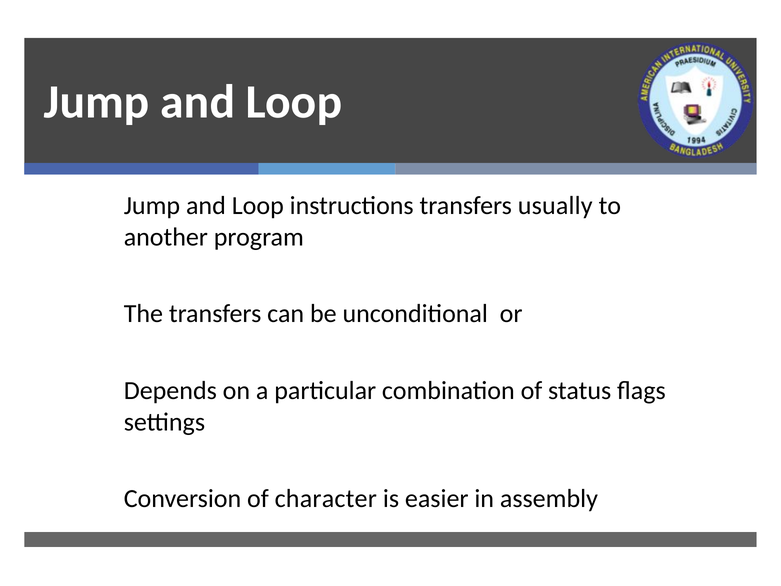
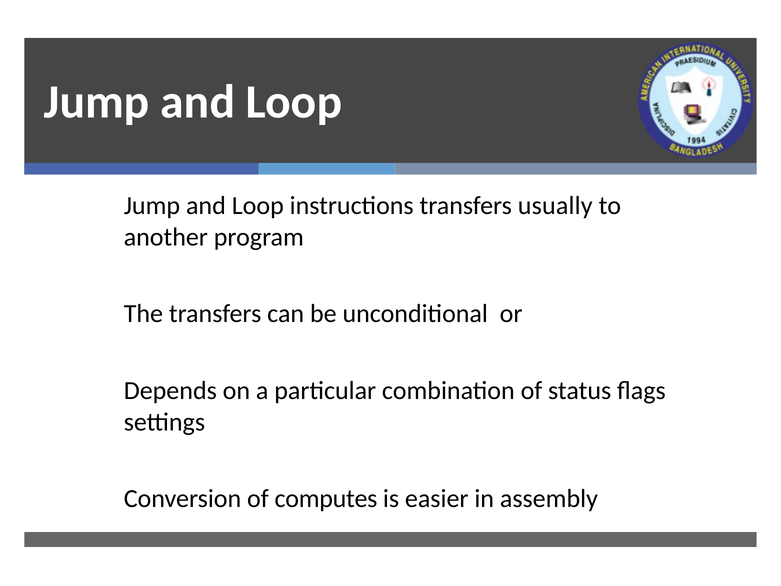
character: character -> computes
